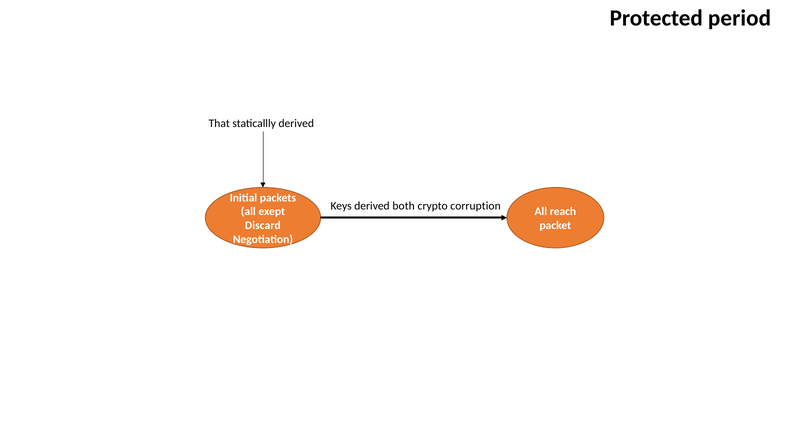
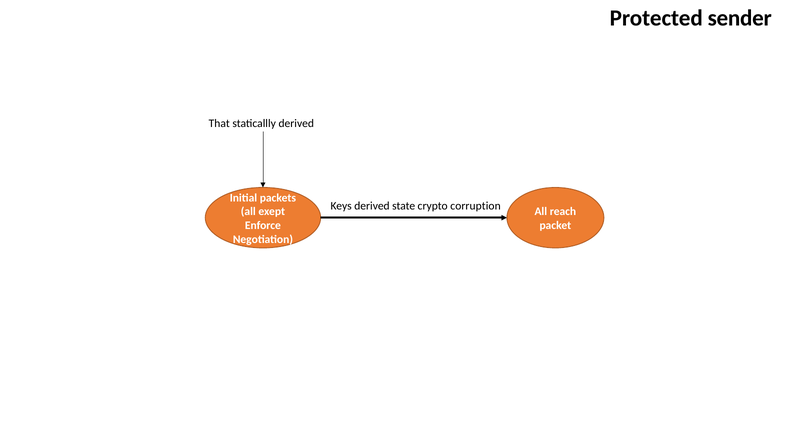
period: period -> sender
both: both -> state
Discard: Discard -> Enforce
